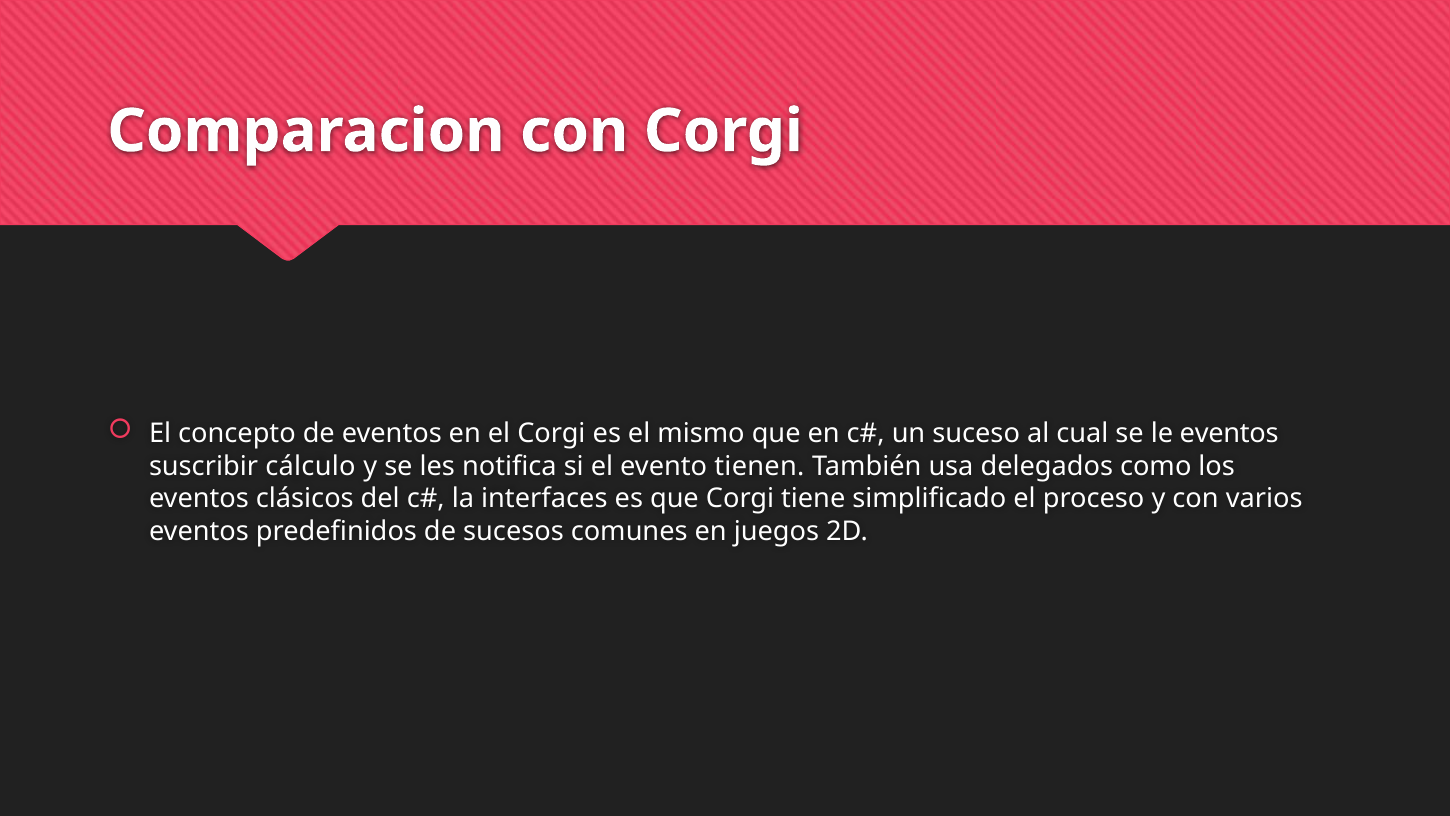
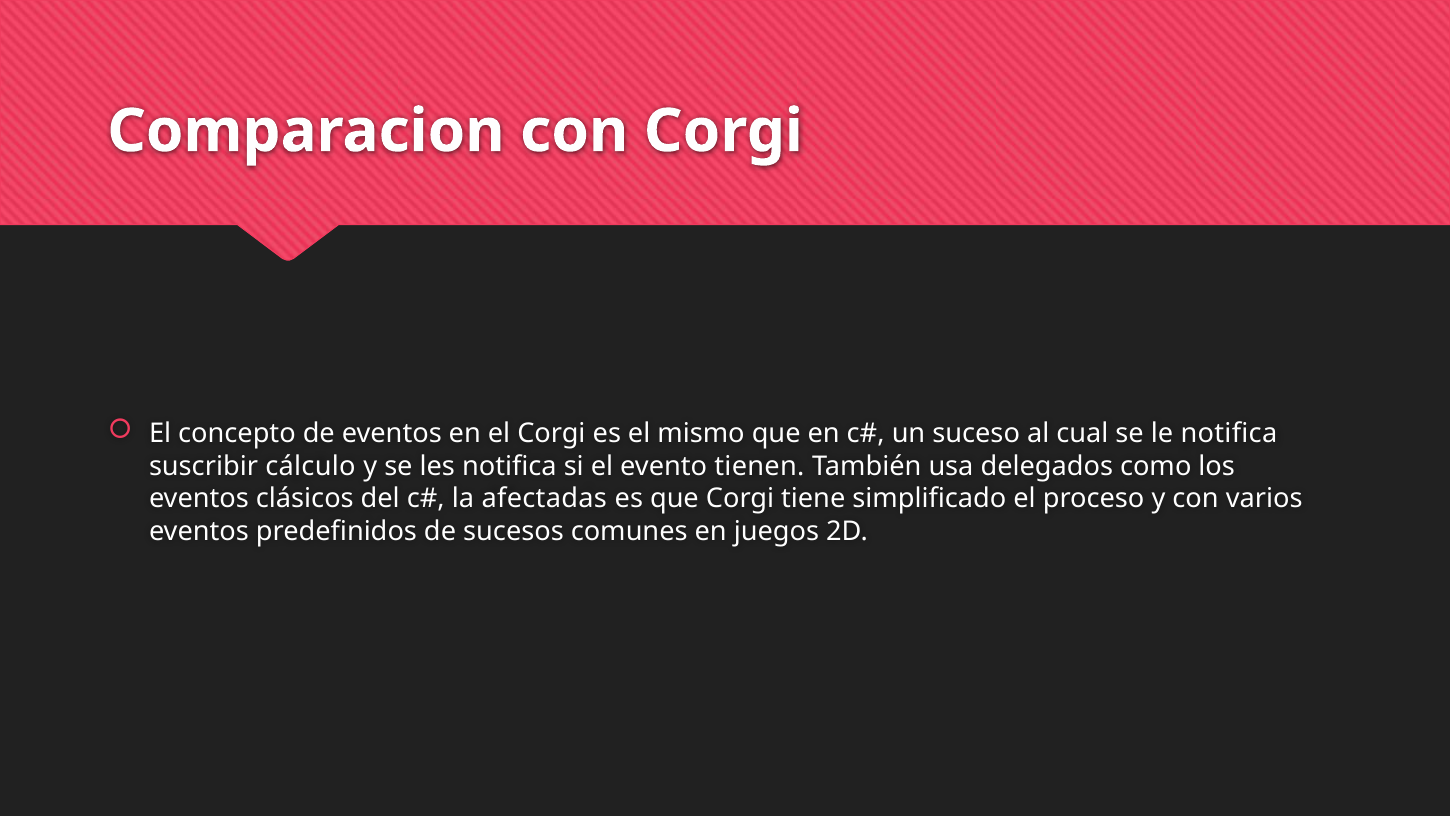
le eventos: eventos -> notifica
interfaces: interfaces -> afectadas
